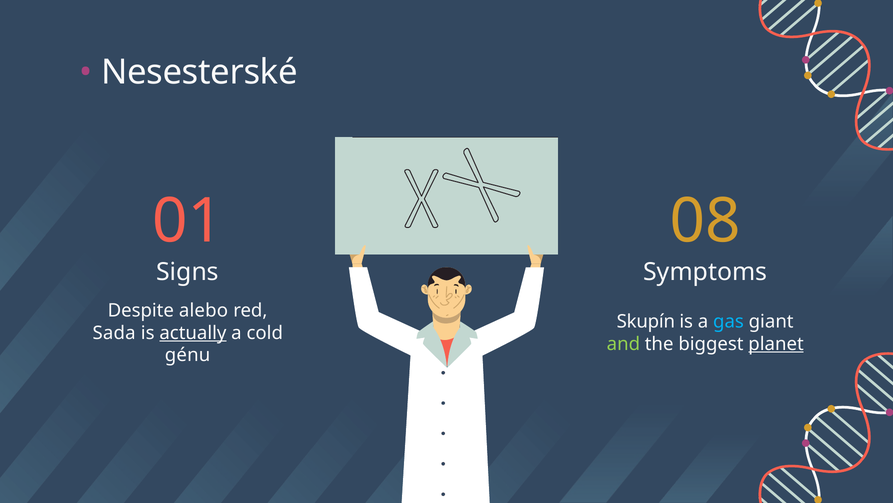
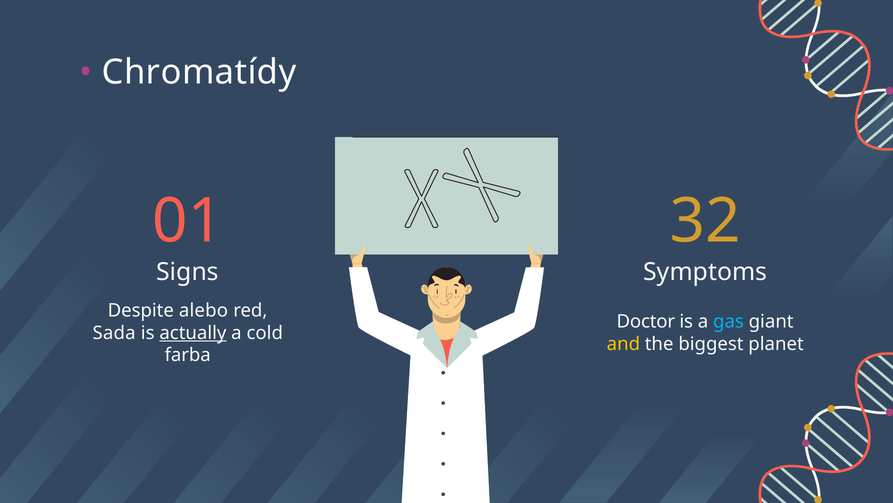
Nesesterské: Nesesterské -> Chromatídy
08: 08 -> 32
Skupín: Skupín -> Doctor
and colour: light green -> yellow
planet underline: present -> none
génu: génu -> farba
